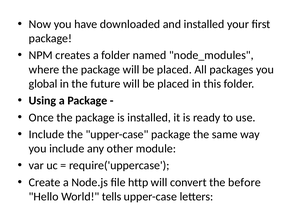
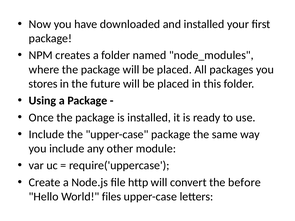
global: global -> stores
tells: tells -> files
